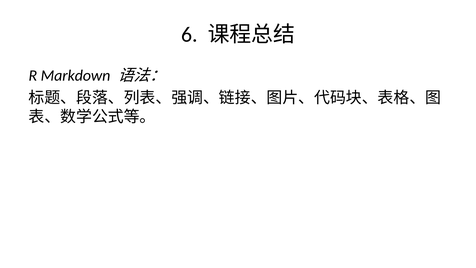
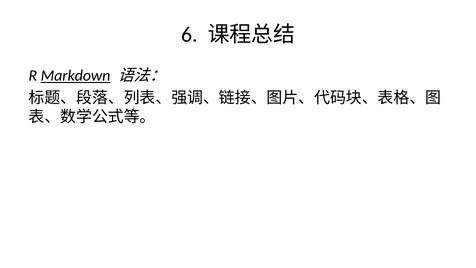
Markdown underline: none -> present
